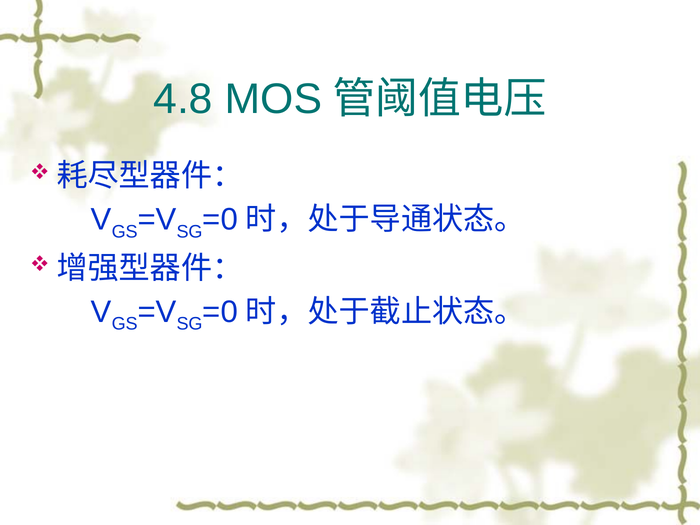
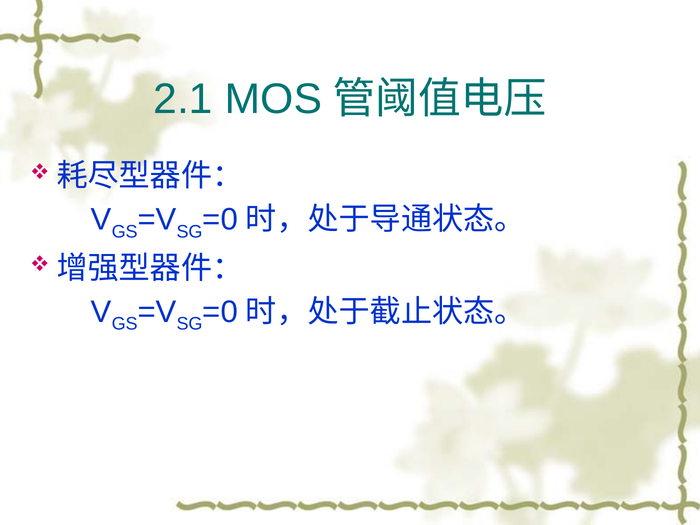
4.8: 4.8 -> 2.1
